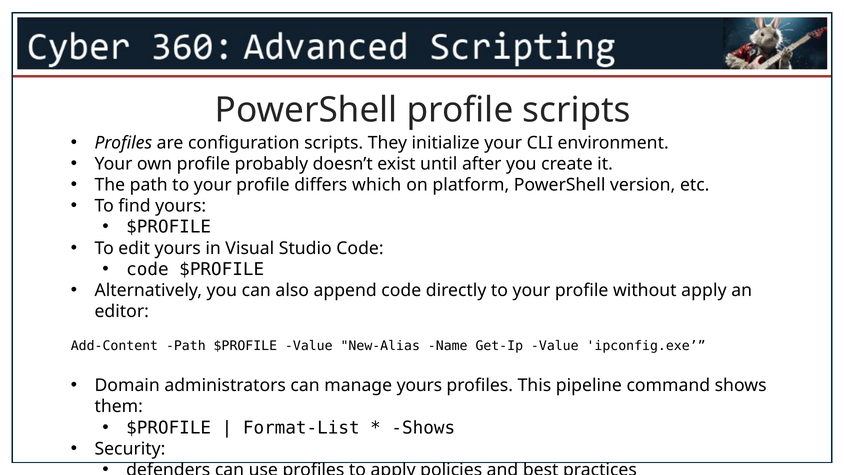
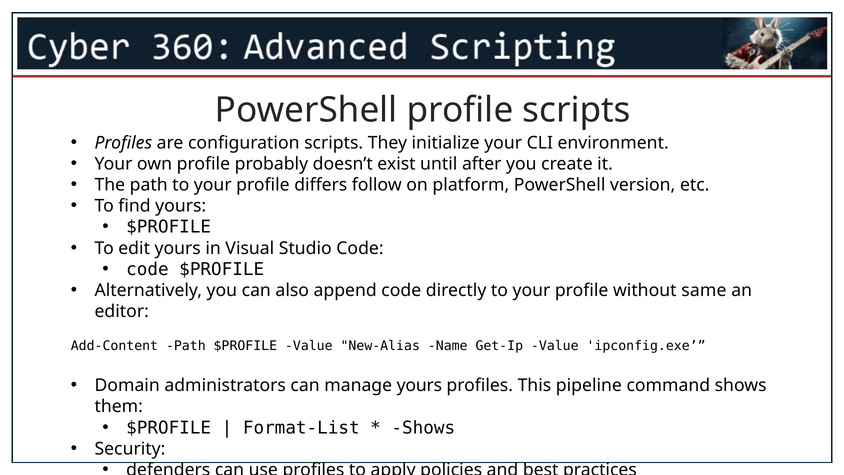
which: which -> follow
without apply: apply -> same
